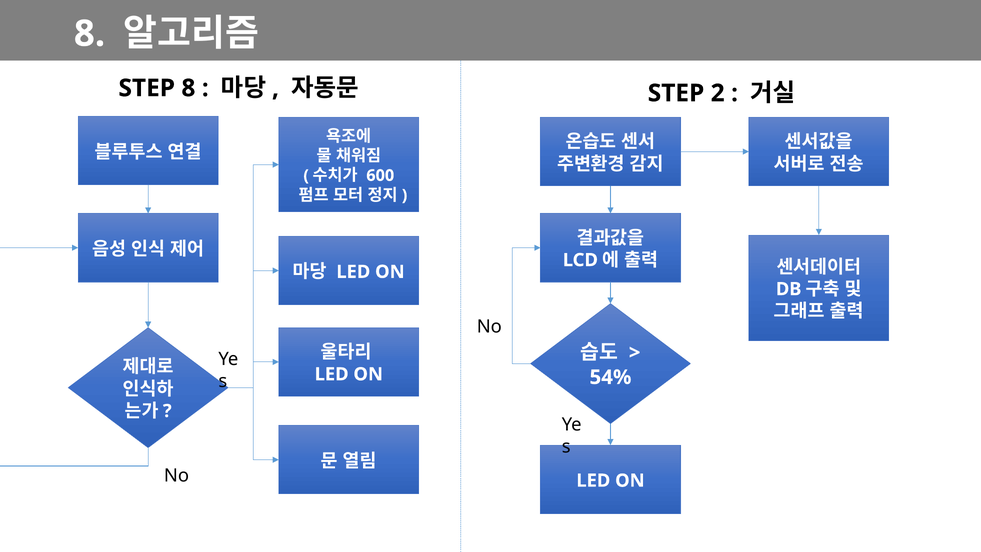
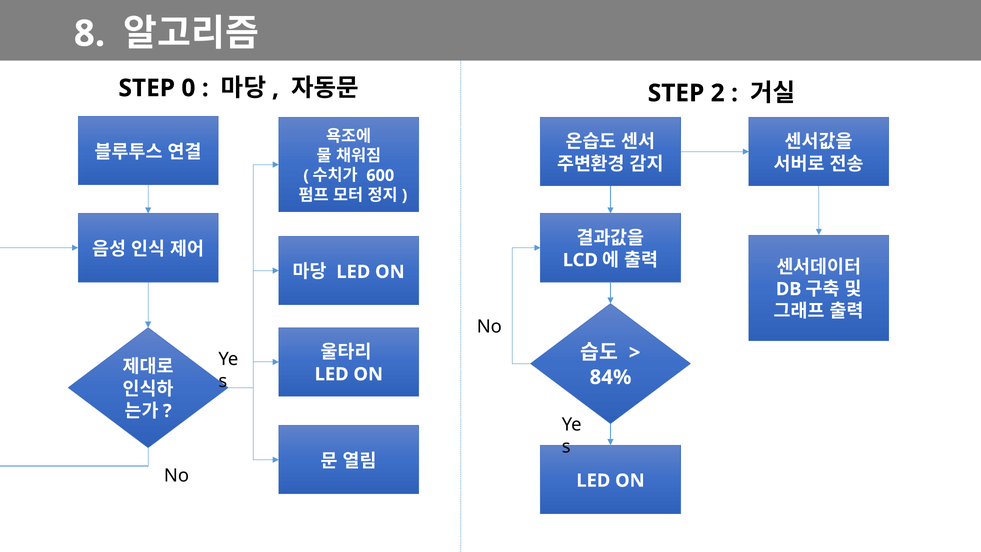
STEP 8: 8 -> 0
54%: 54% -> 84%
